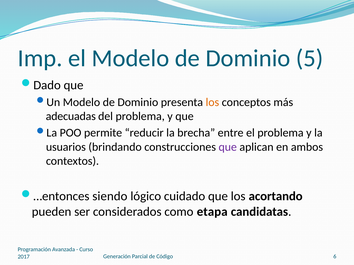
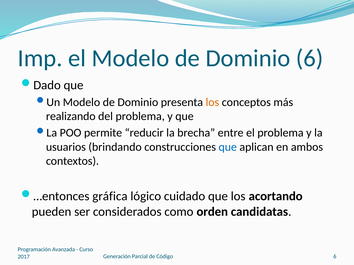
Dominio 5: 5 -> 6
adecuadas: adecuadas -> realizando
que at (228, 147) colour: purple -> blue
siendo: siendo -> gráfica
etapa: etapa -> orden
